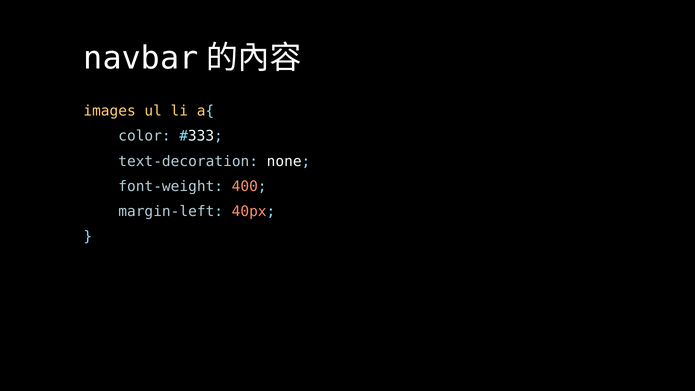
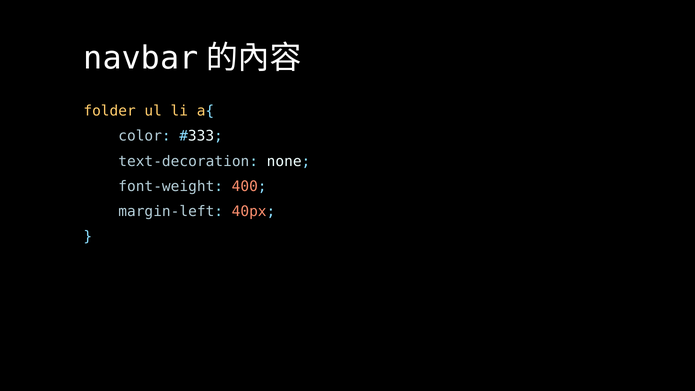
images: images -> folder
